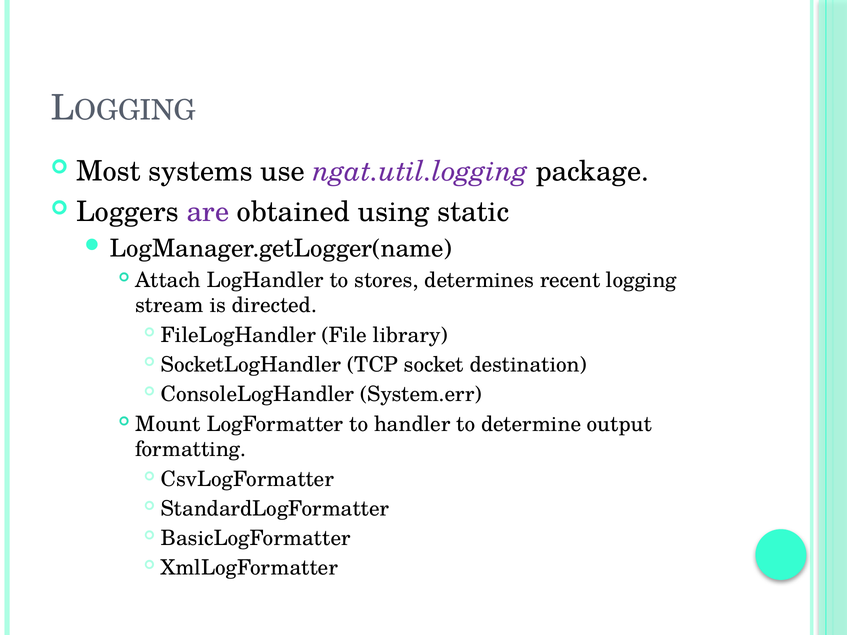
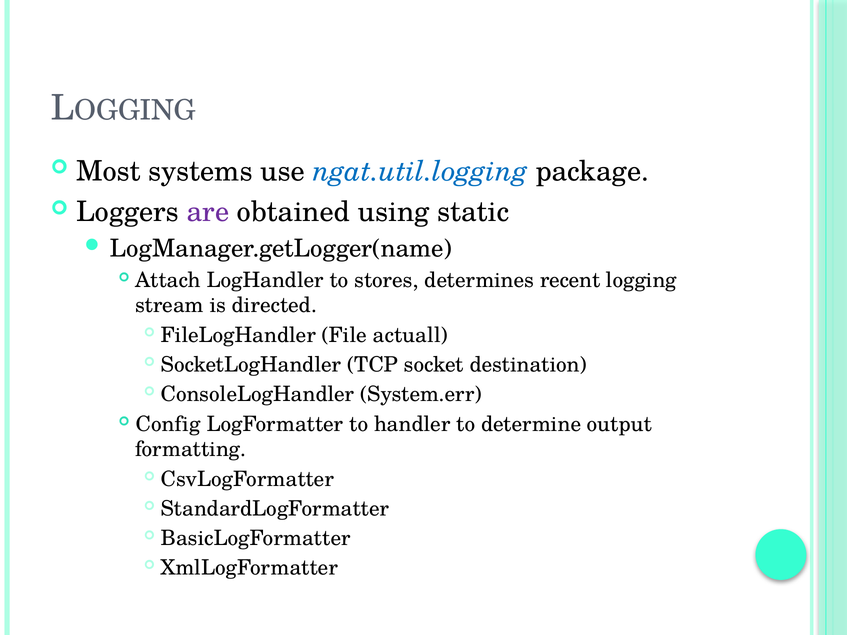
ngat.util.logging colour: purple -> blue
library: library -> actuall
Mount: Mount -> Config
